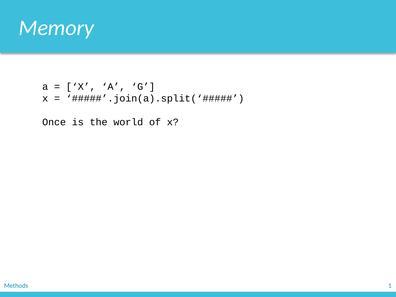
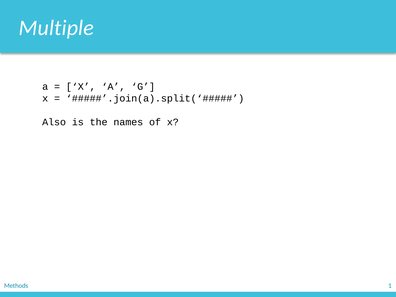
Memory: Memory -> Multiple
Once: Once -> Also
world: world -> names
